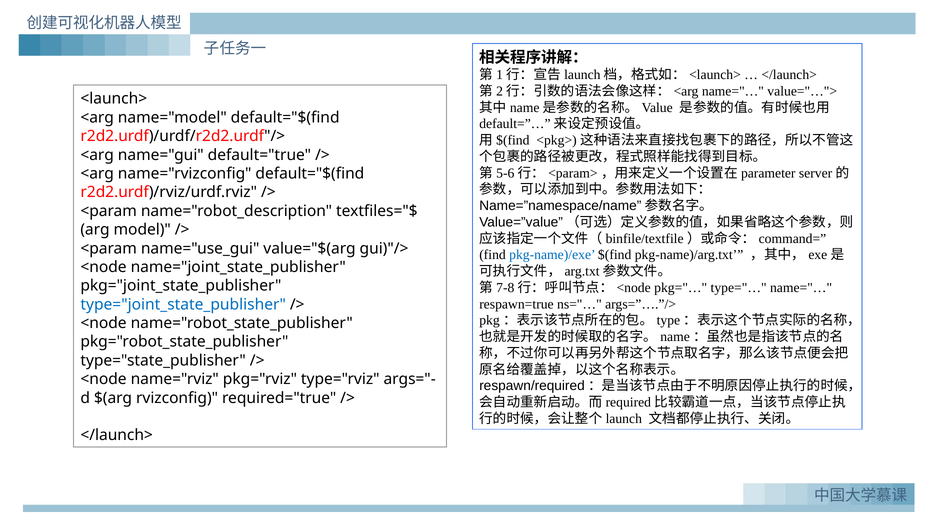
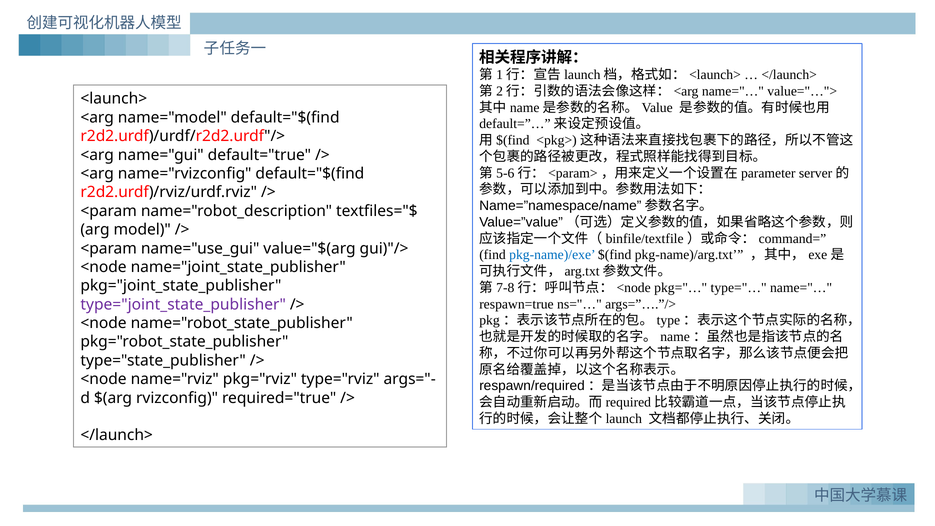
type="joint_state_publisher colour: blue -> purple
